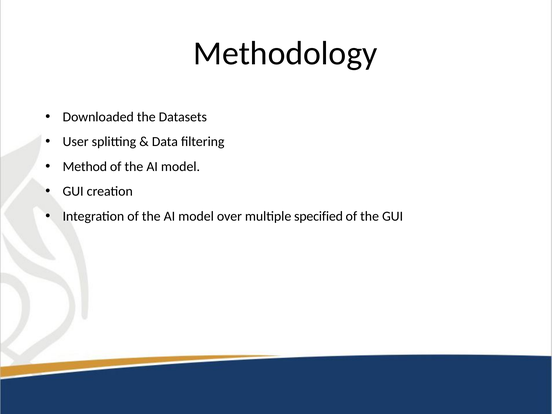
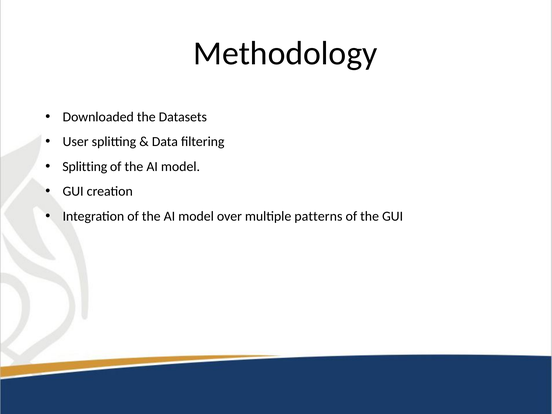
Method at (85, 167): Method -> Splitting
specified: specified -> patterns
